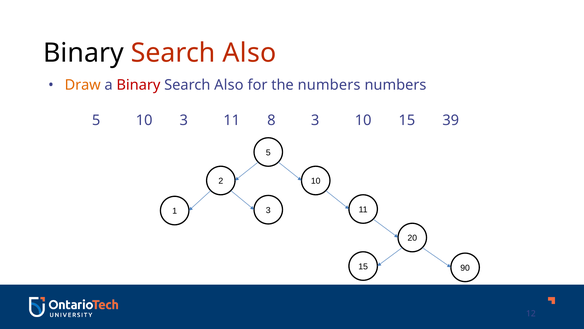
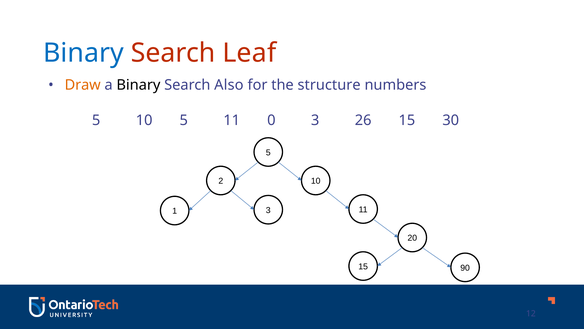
Binary at (84, 53) colour: black -> blue
Also at (249, 53): Also -> Leaf
Binary at (138, 85) colour: red -> black
the numbers: numbers -> structure
10 3: 3 -> 5
8: 8 -> 0
3 10: 10 -> 26
39: 39 -> 30
